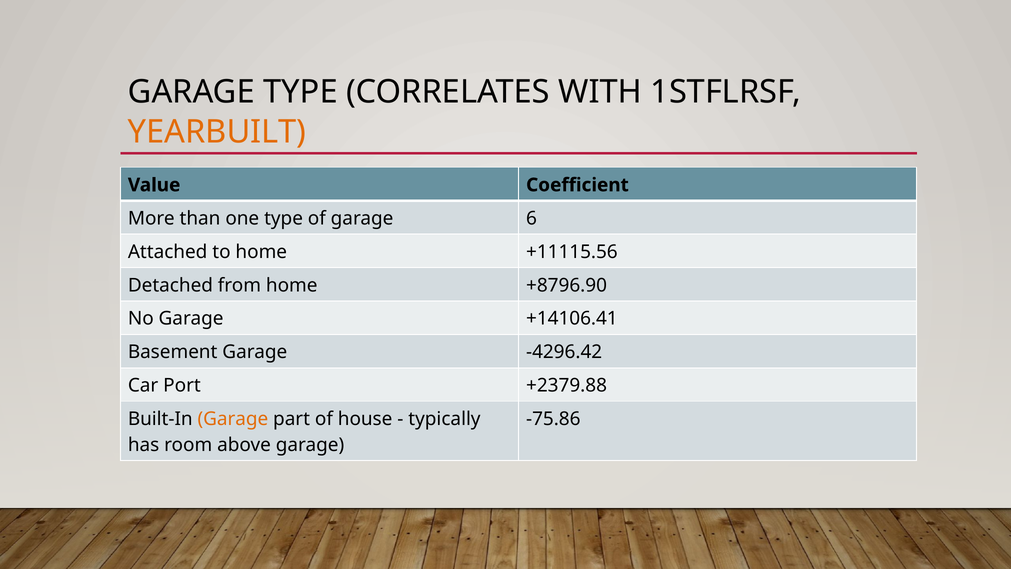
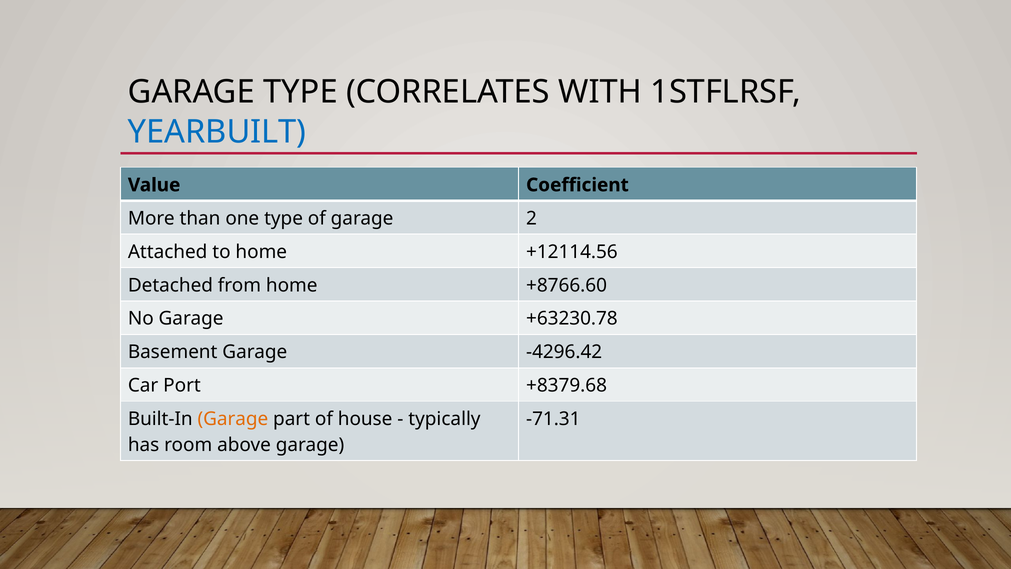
YEARBUILT colour: orange -> blue
6: 6 -> 2
+11115.56: +11115.56 -> +12114.56
+8796.90: +8796.90 -> +8766.60
+14106.41: +14106.41 -> +63230.78
+2379.88: +2379.88 -> +8379.68
-75.86: -75.86 -> -71.31
